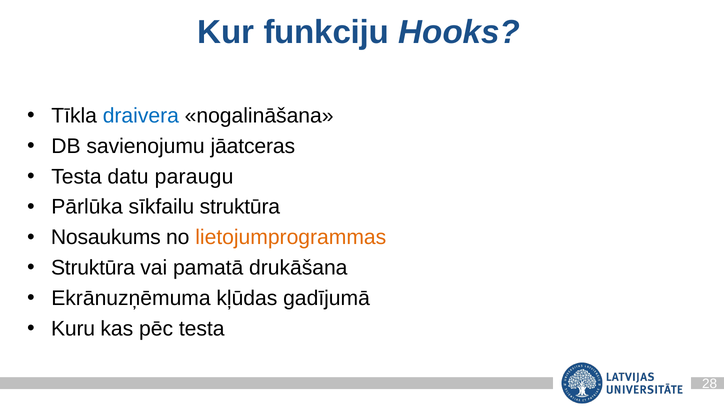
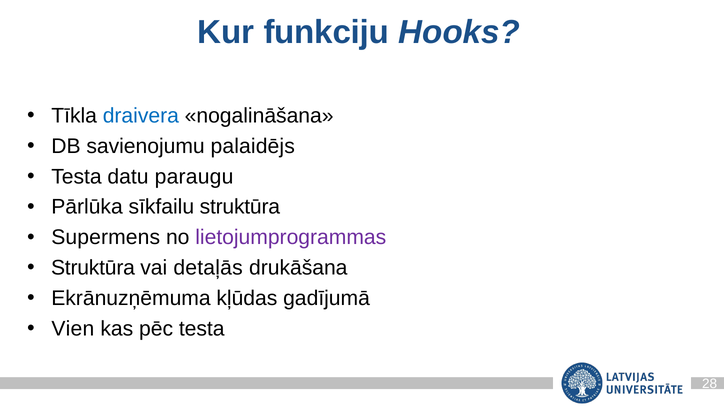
jāatceras: jāatceras -> palaidējs
Nosaukums: Nosaukums -> Supermens
lietojumprogrammas colour: orange -> purple
pamatā: pamatā -> detaļās
Kuru: Kuru -> Vien
